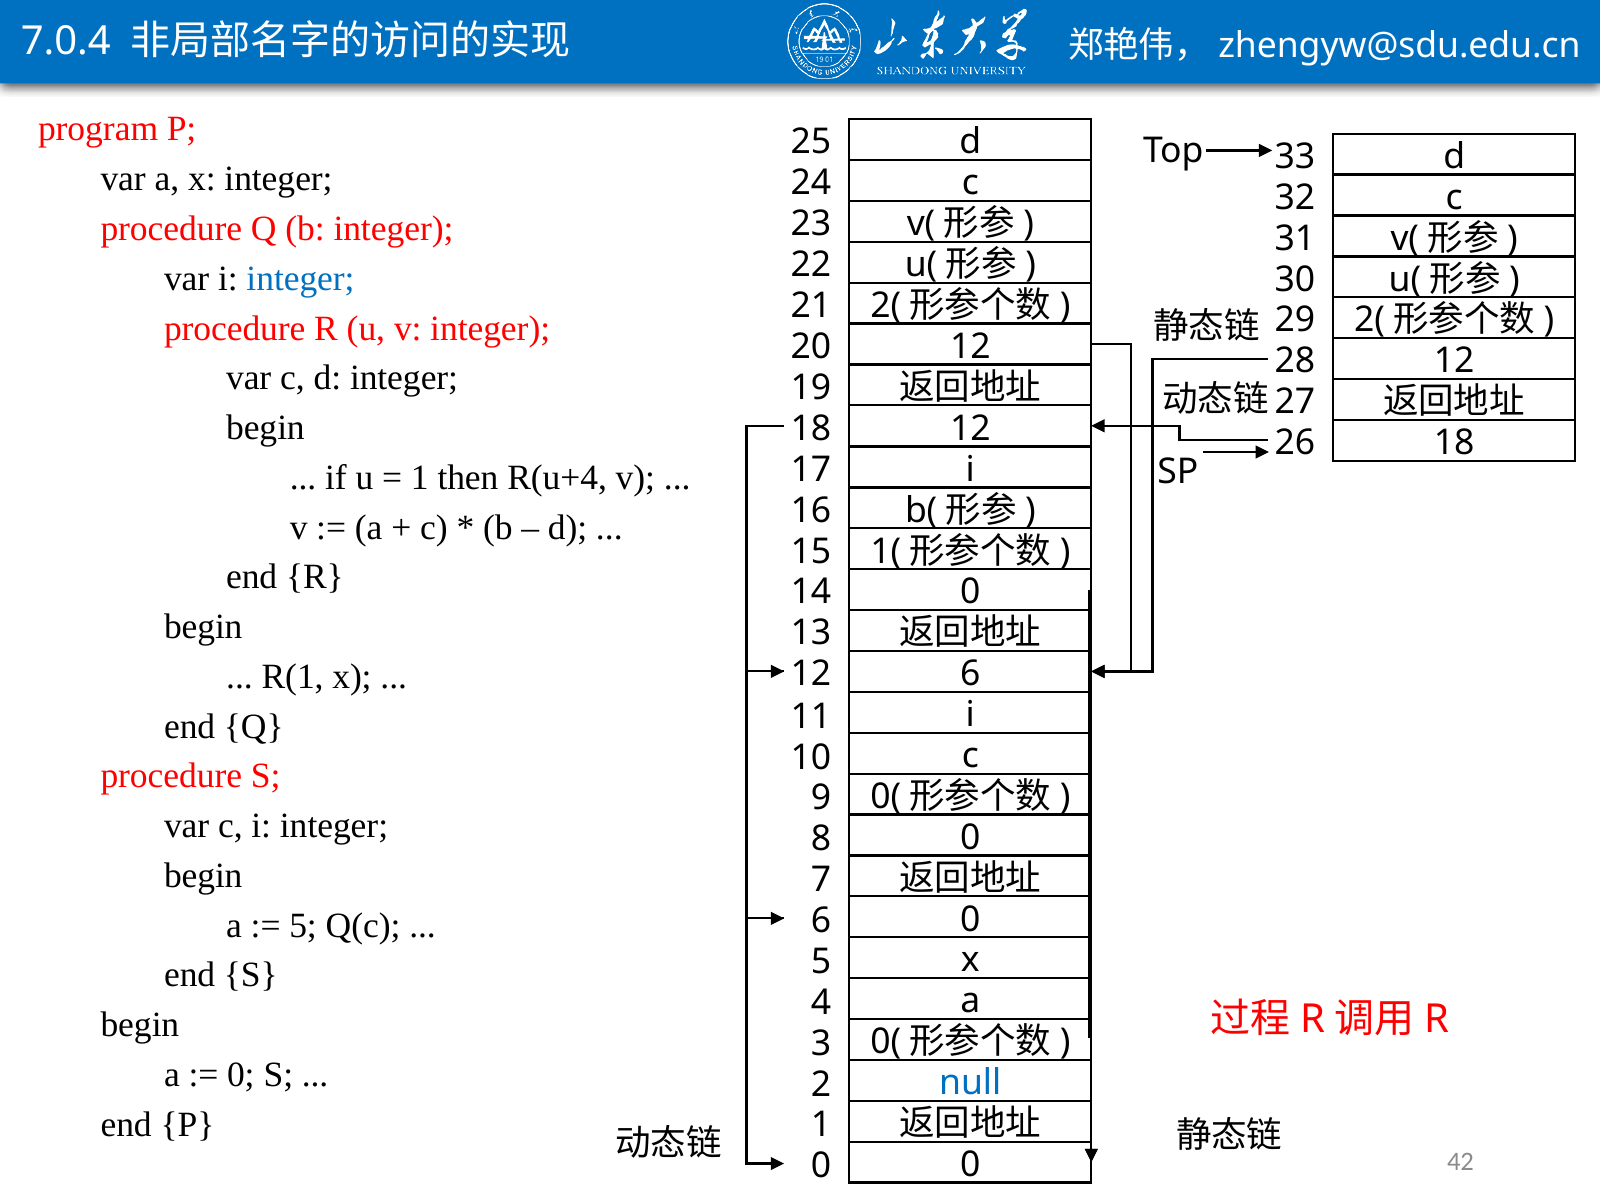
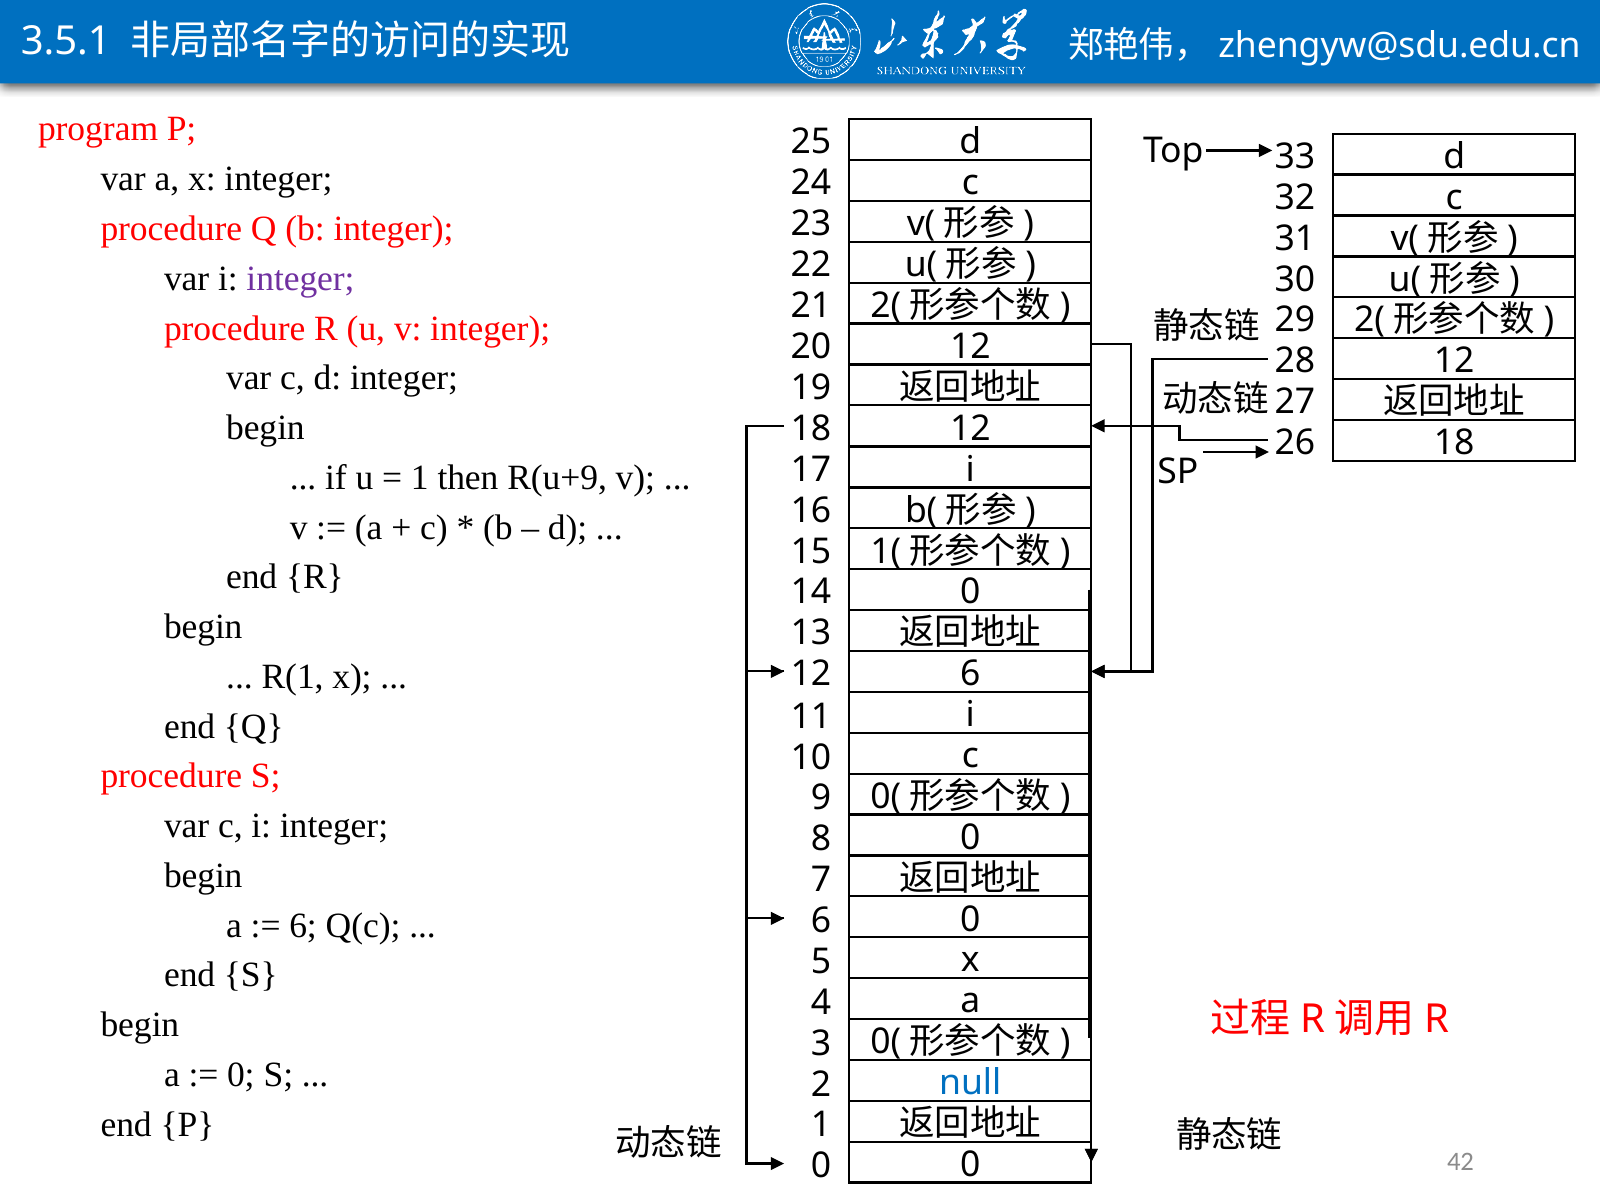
7.0.4: 7.0.4 -> 3.5.1
integer at (301, 279) colour: blue -> purple
R(u+4: R(u+4 -> R(u+9
5 at (303, 925): 5 -> 6
